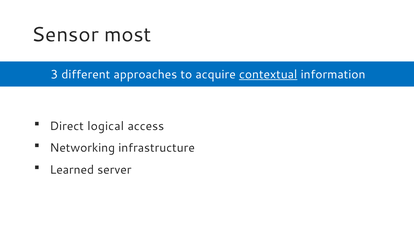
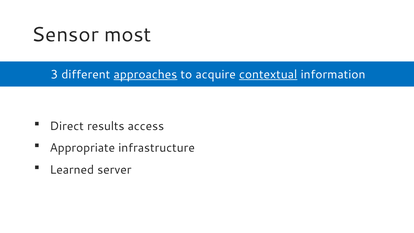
approaches underline: none -> present
logical: logical -> results
Networking: Networking -> Appropriate
